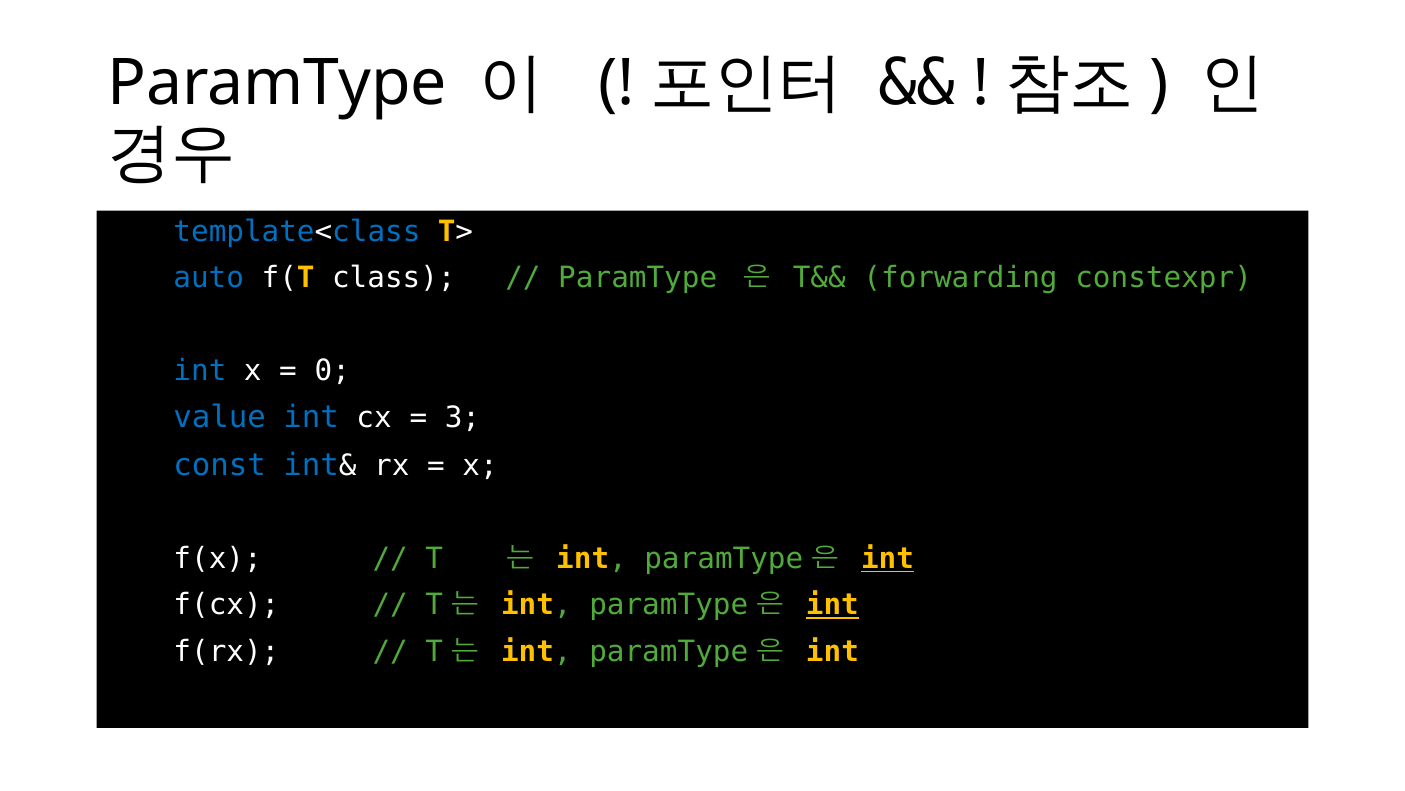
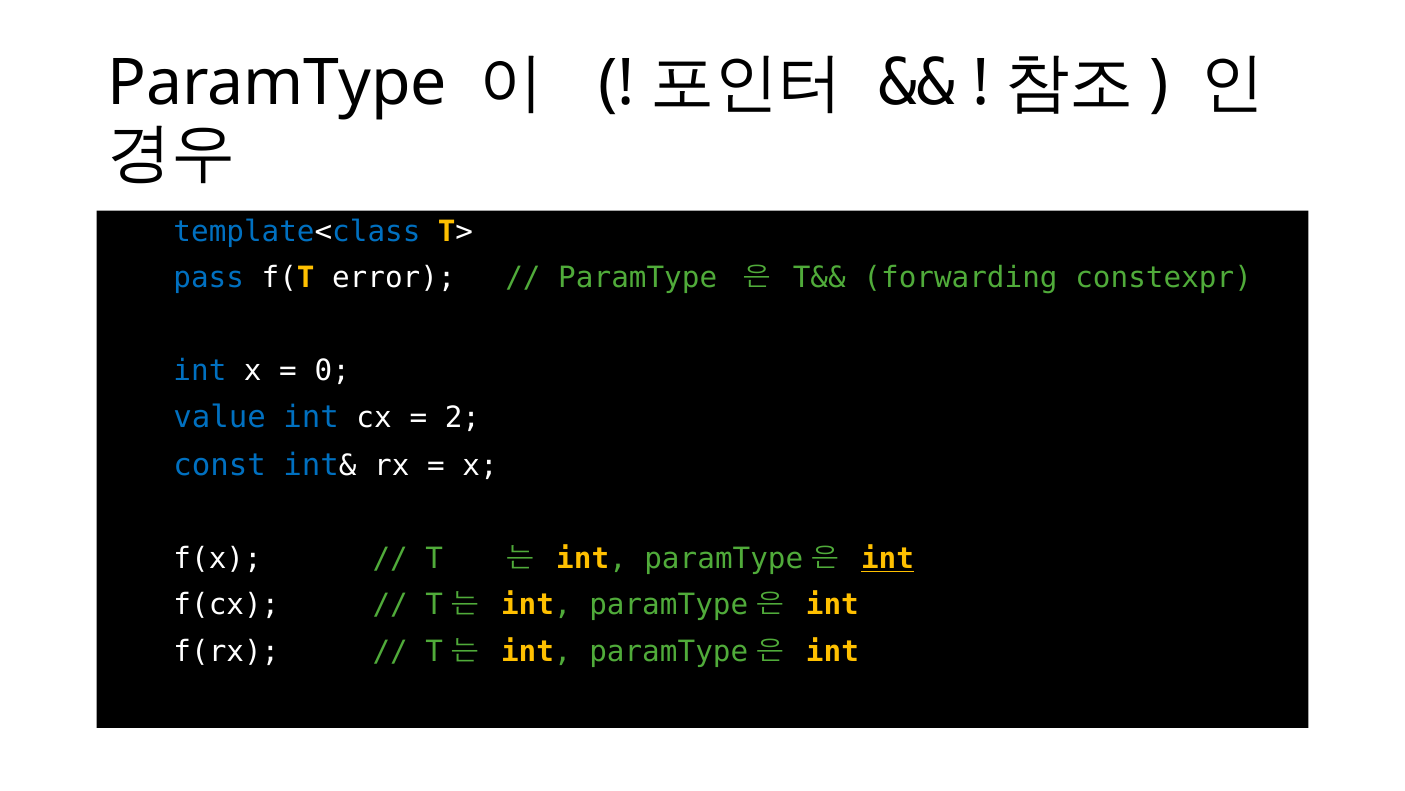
auto at (209, 278): auto -> pass
class: class -> error
3: 3 -> 2
int at (832, 605) underline: present -> none
